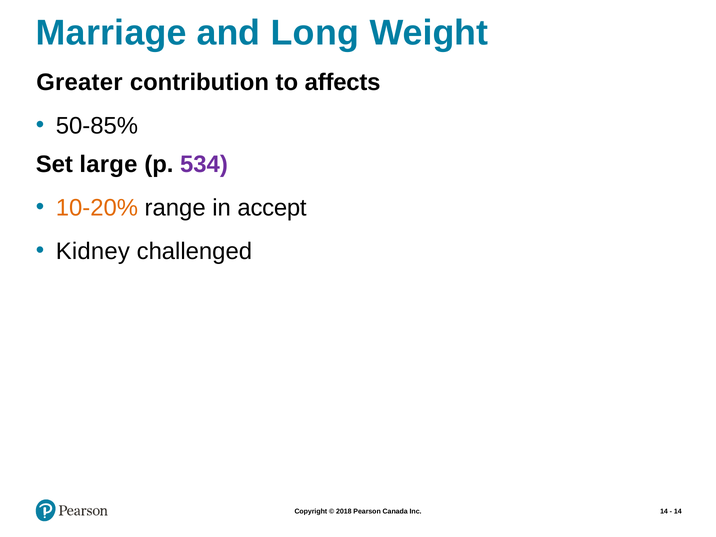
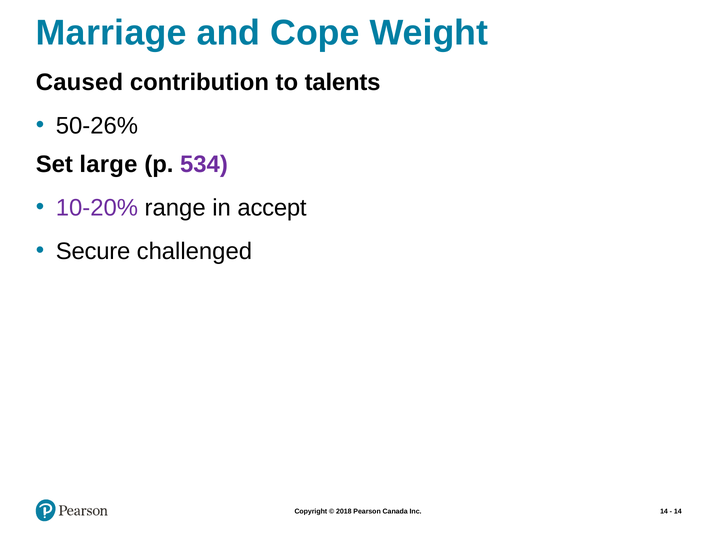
Long: Long -> Cope
Greater: Greater -> Caused
affects: affects -> talents
50-85%: 50-85% -> 50-26%
10-20% colour: orange -> purple
Kidney: Kidney -> Secure
